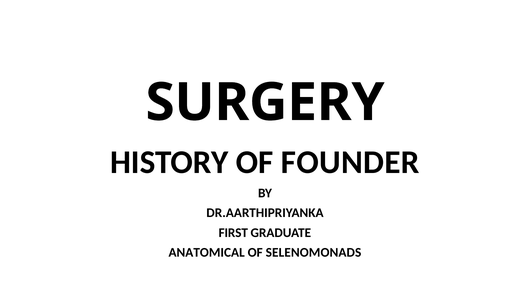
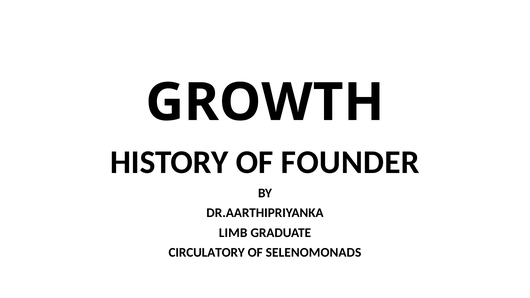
SURGERY: SURGERY -> GROWTH
FIRST: FIRST -> LIMB
ANATOMICAL: ANATOMICAL -> CIRCULATORY
